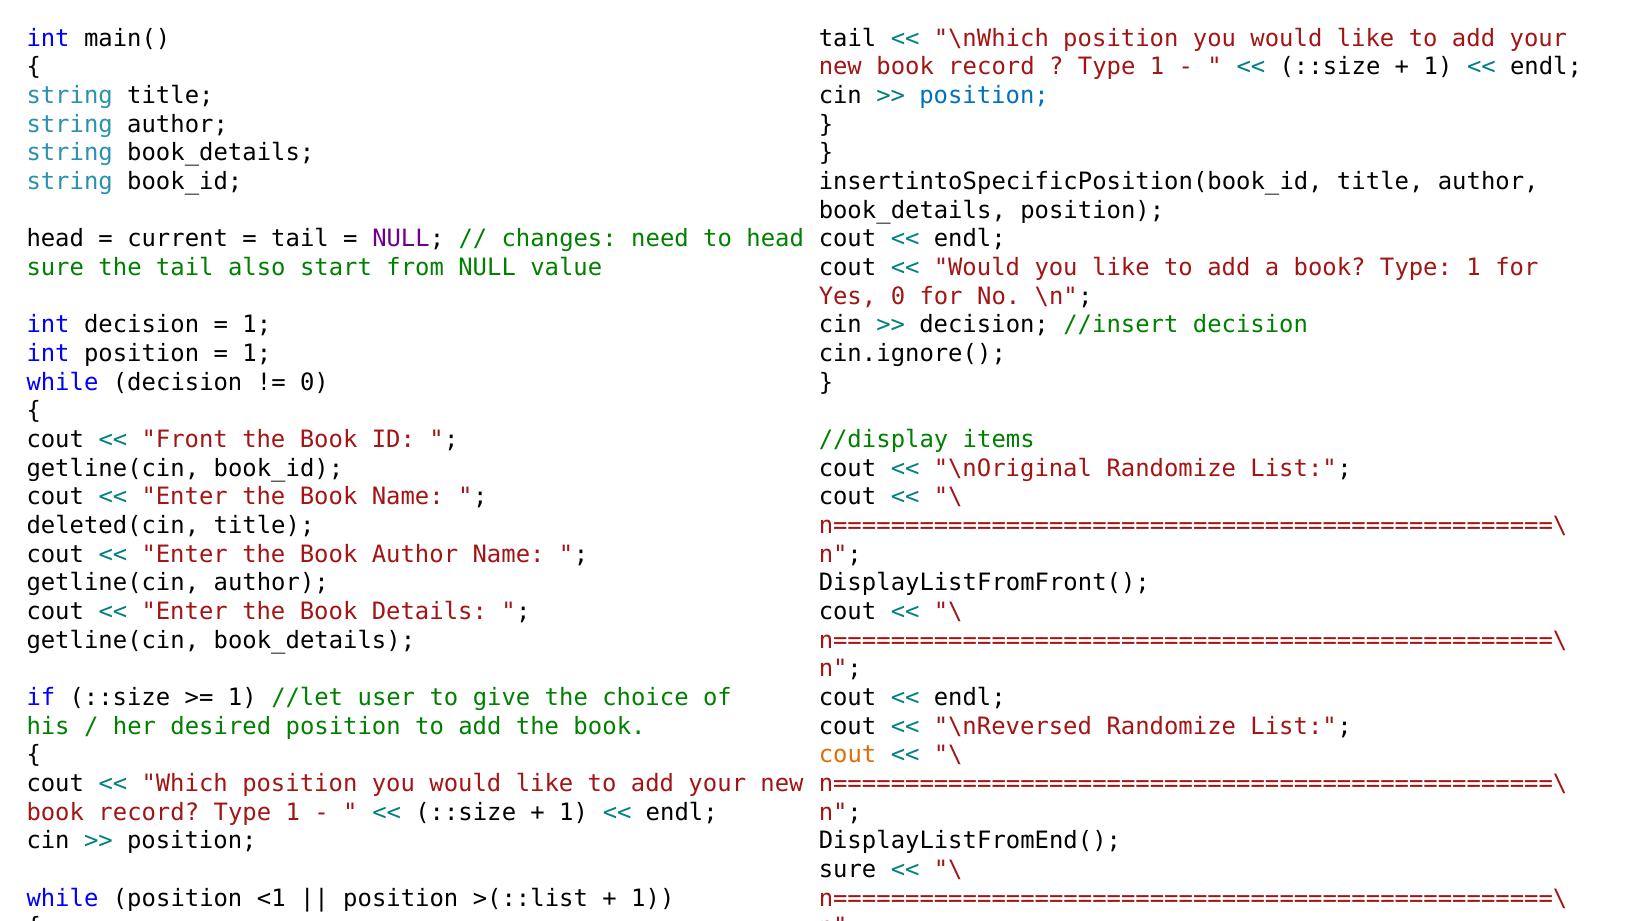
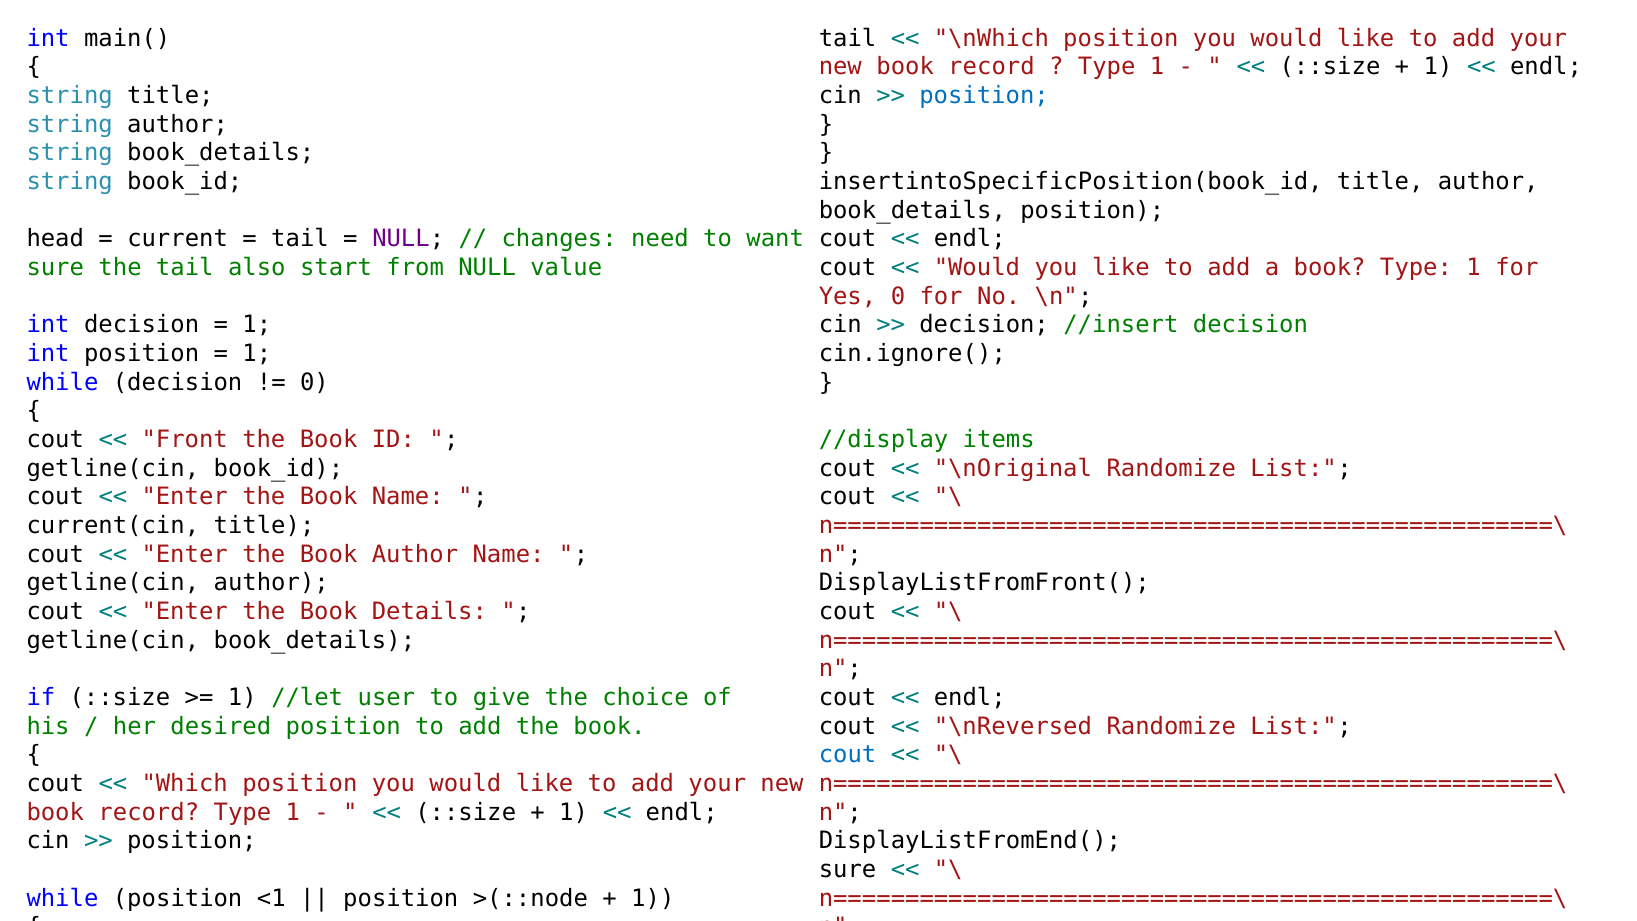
to head: head -> want
deleted(cin: deleted(cin -> current(cin
cout at (848, 755) colour: orange -> blue
>(::list: >(::list -> >(::node
